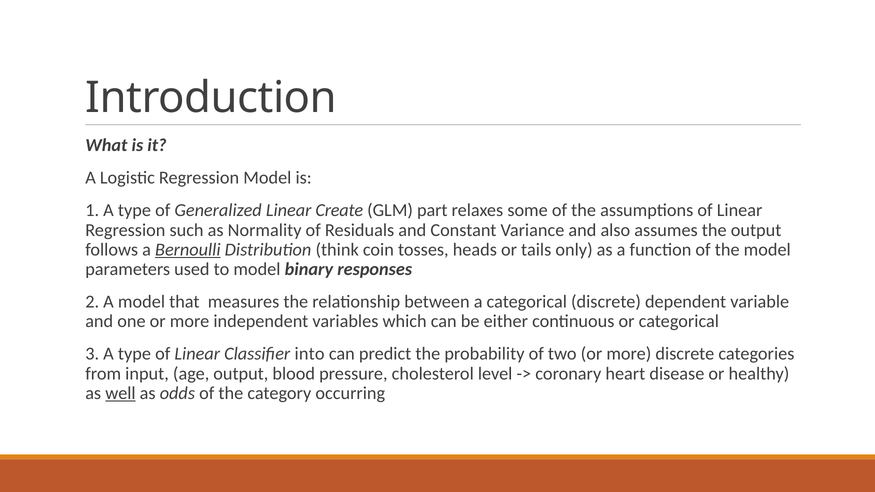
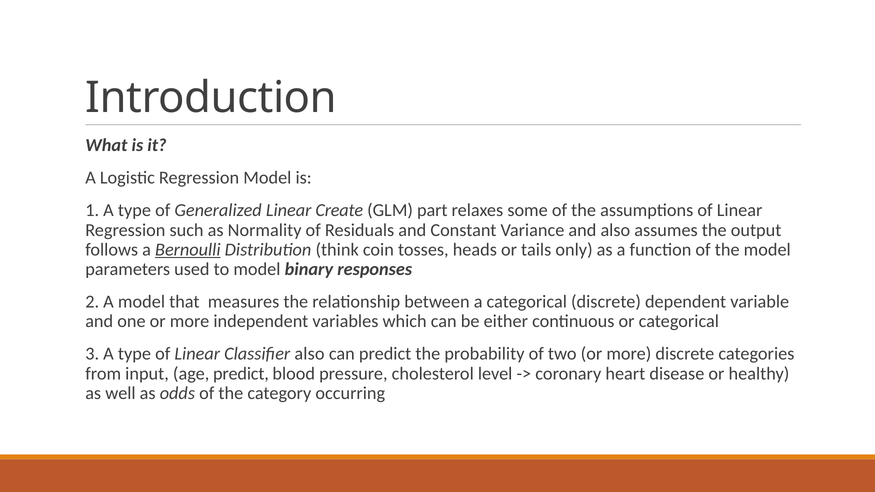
Classifier into: into -> also
age output: output -> predict
well underline: present -> none
